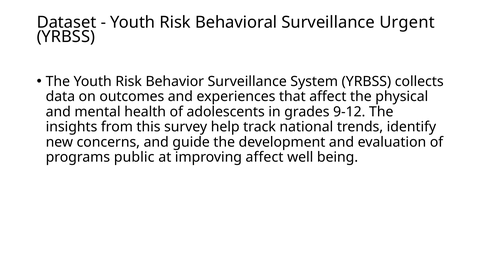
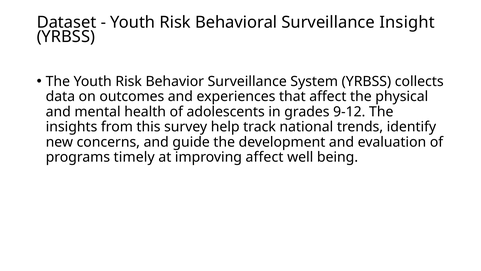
Urgent: Urgent -> Insight
public: public -> timely
